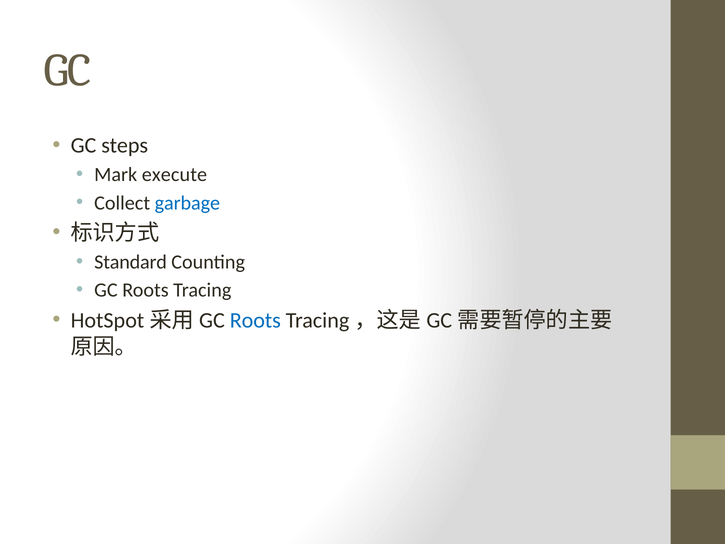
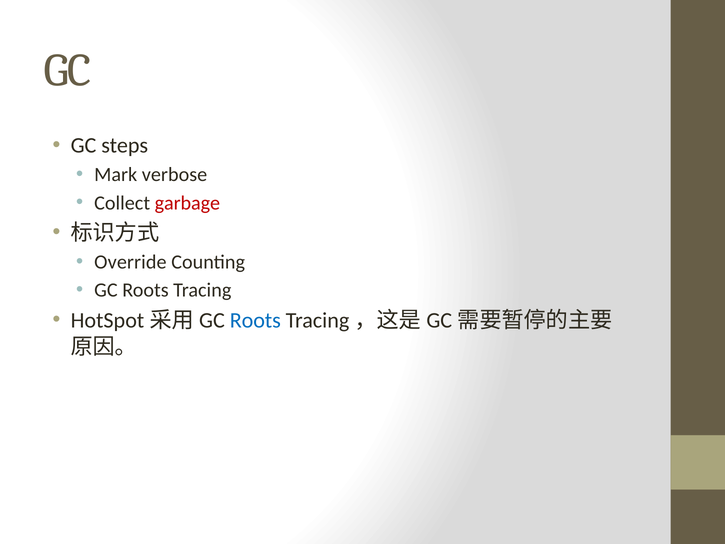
execute: execute -> verbose
garbage colour: blue -> red
Standard: Standard -> Override
